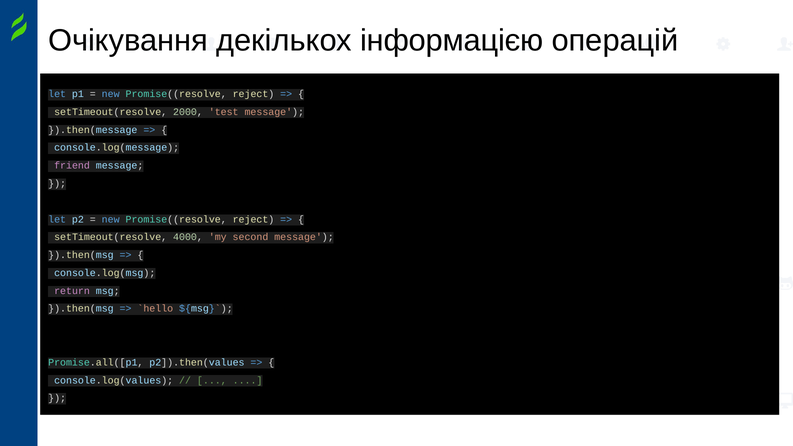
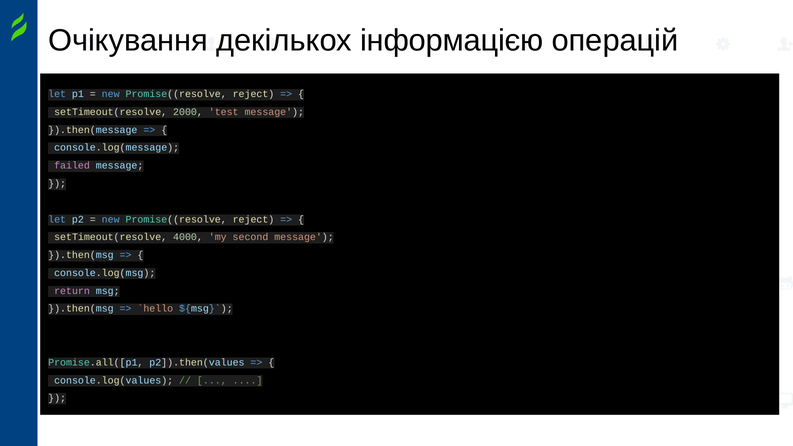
friend: friend -> failed
